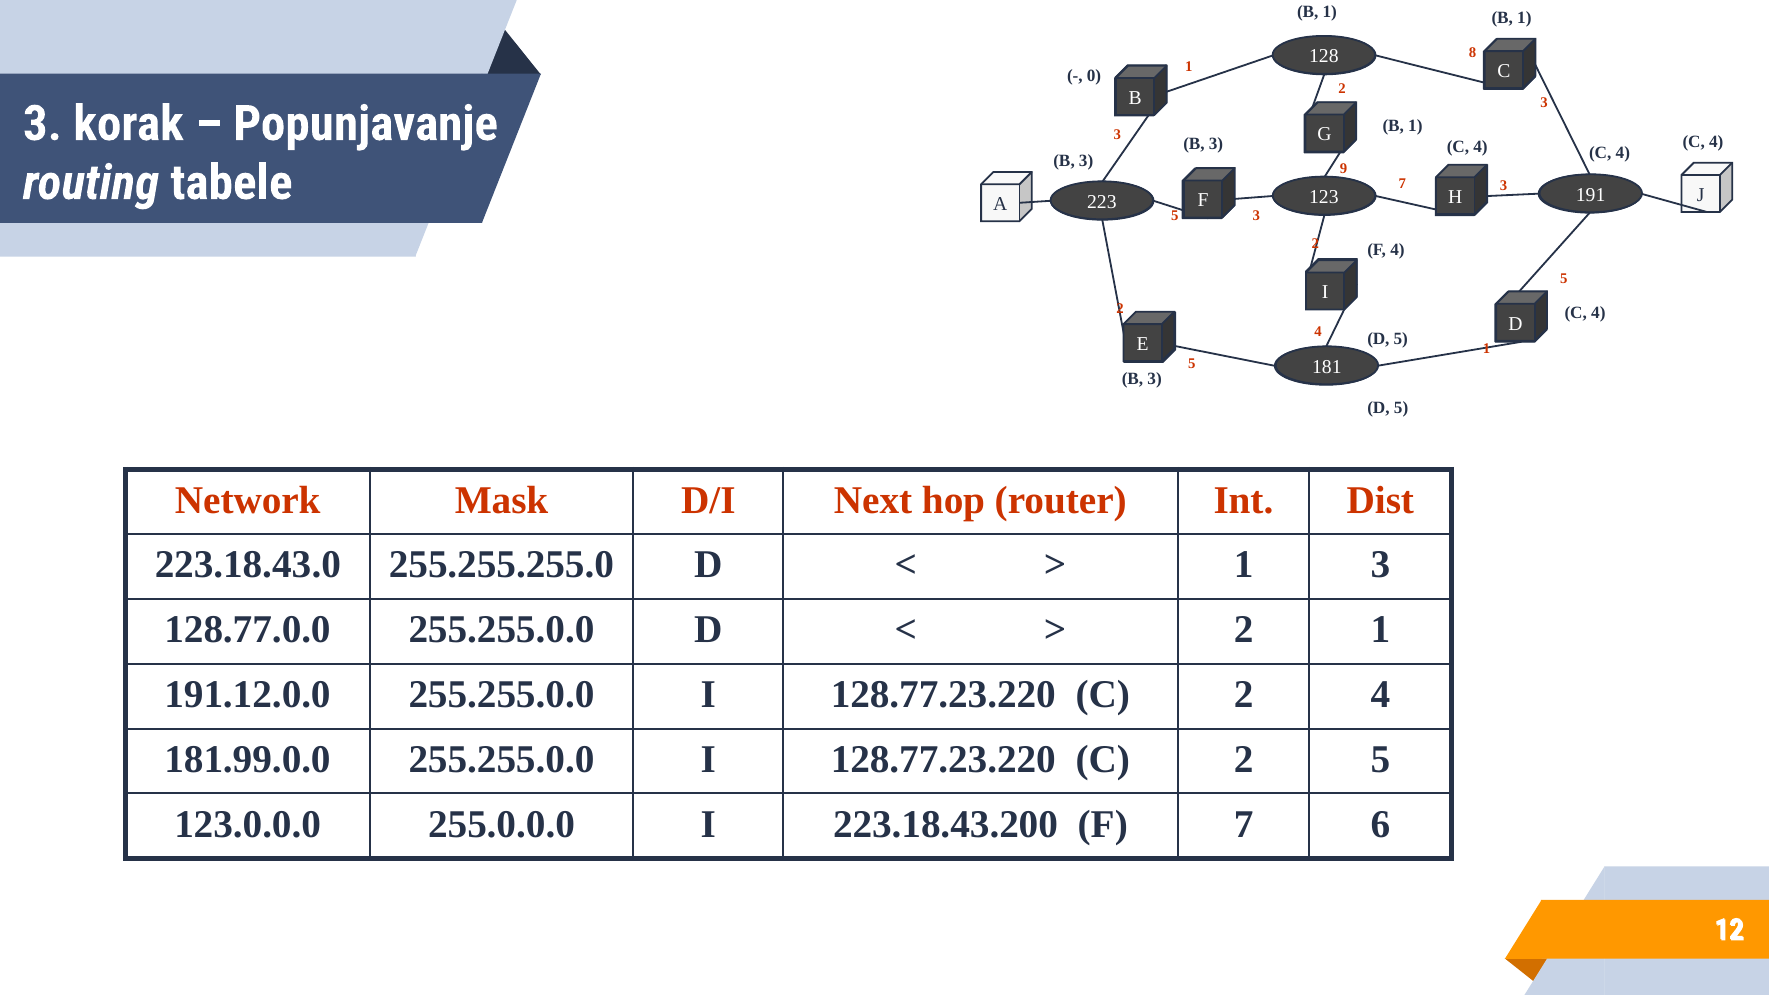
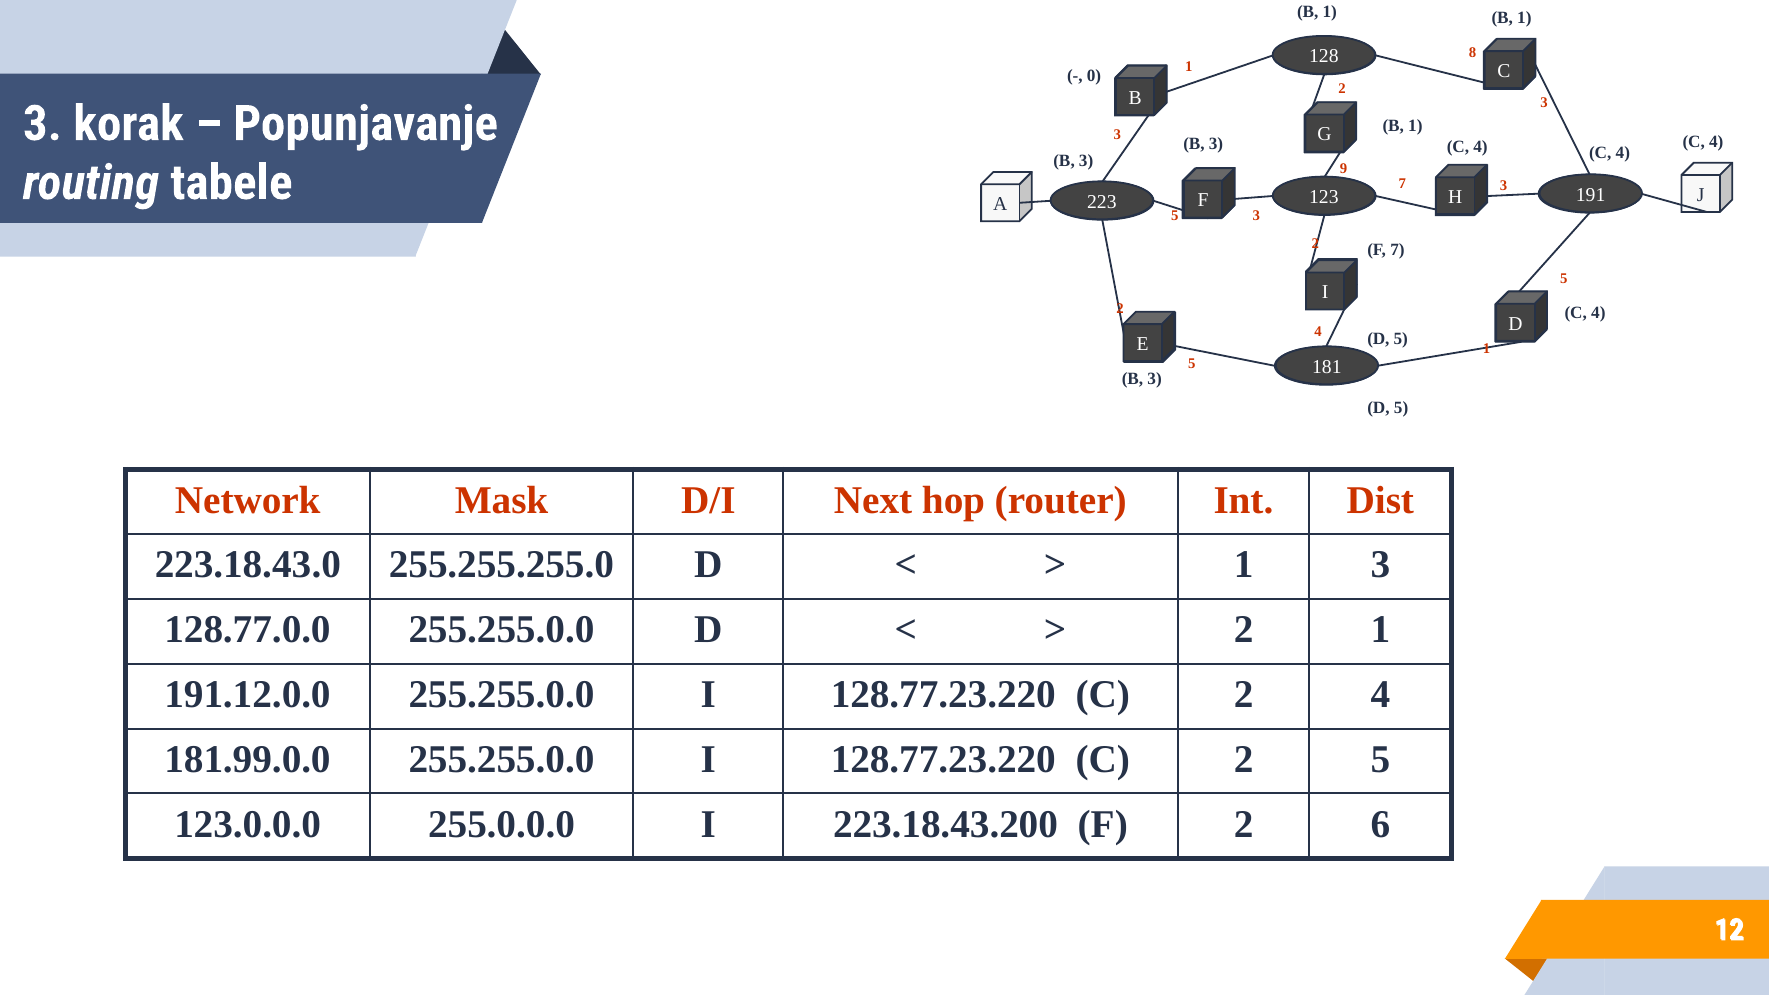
F 4: 4 -> 7
F 7: 7 -> 2
